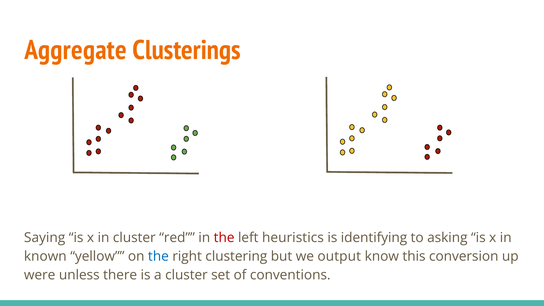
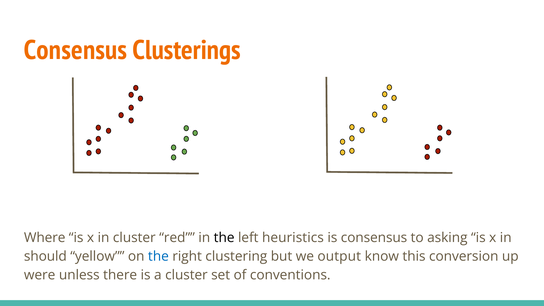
Aggregate at (76, 50): Aggregate -> Consensus
Saying: Saying -> Where
the at (224, 238) colour: red -> black
is identifying: identifying -> consensus
known: known -> should
